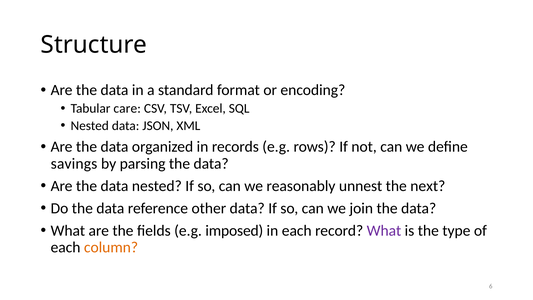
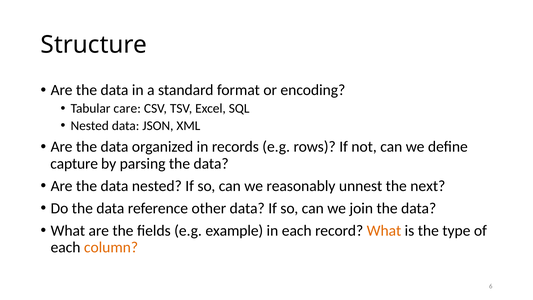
savings: savings -> capture
imposed: imposed -> example
What at (384, 230) colour: purple -> orange
